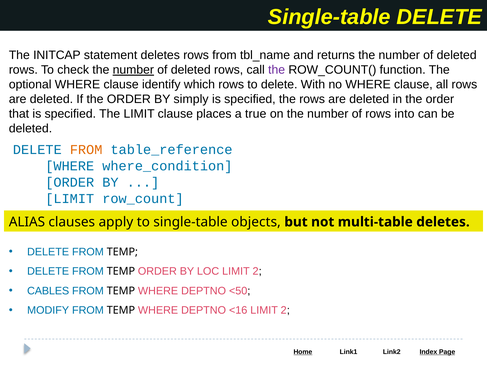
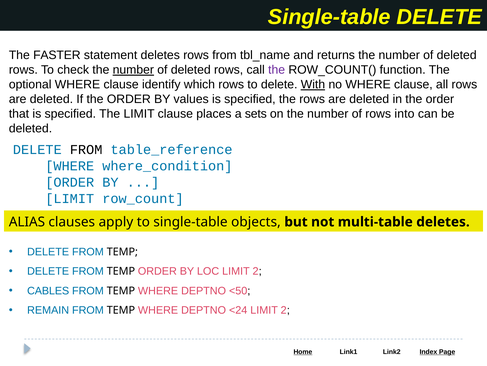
INITCAP: INITCAP -> FASTER
With underline: none -> present
simply: simply -> values
true: true -> sets
FROM at (86, 149) colour: orange -> black
MODIFY: MODIFY -> REMAIN
<16: <16 -> <24
